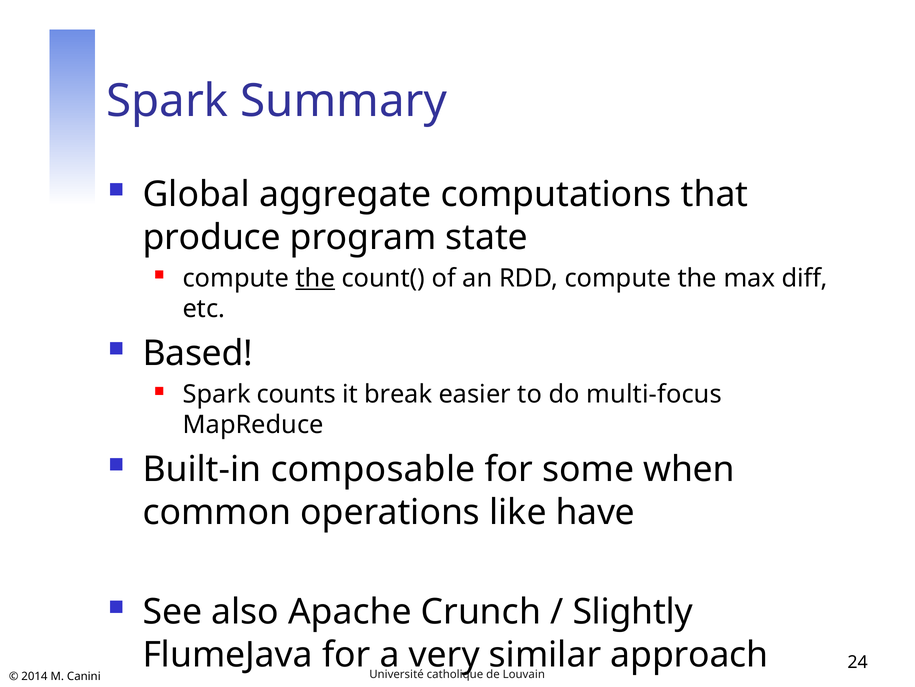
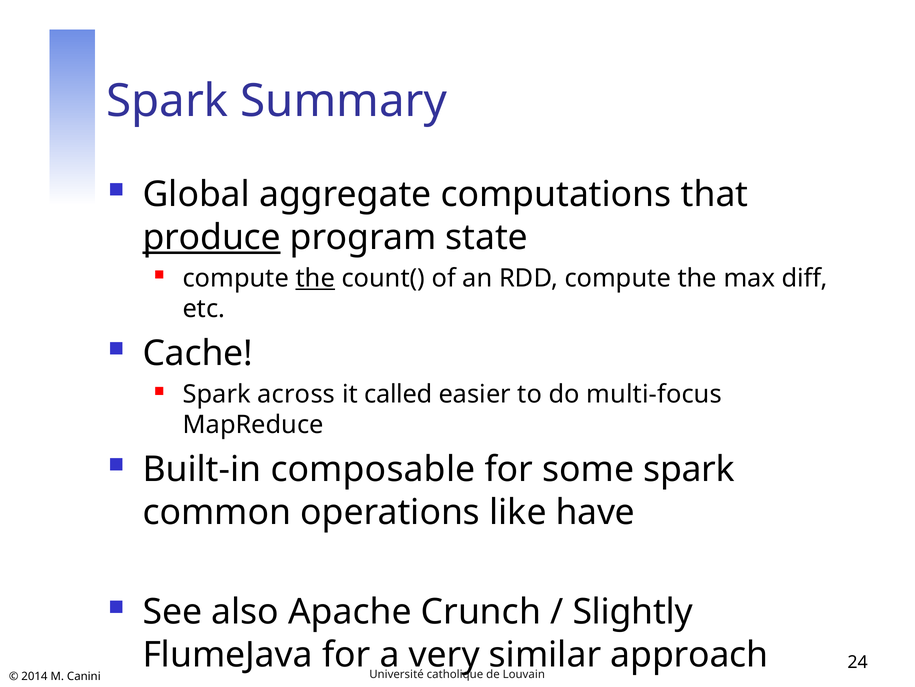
produce underline: none -> present
Based: Based -> Cache
counts: counts -> across
break: break -> called
some when: when -> spark
